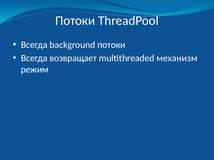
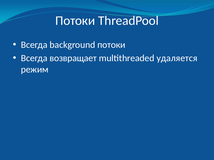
механизм: механизм -> удаляется
